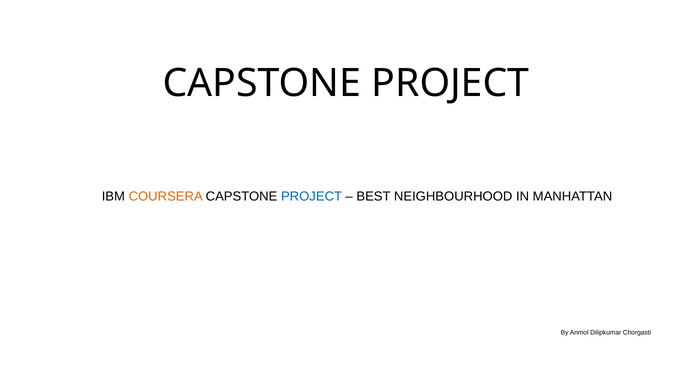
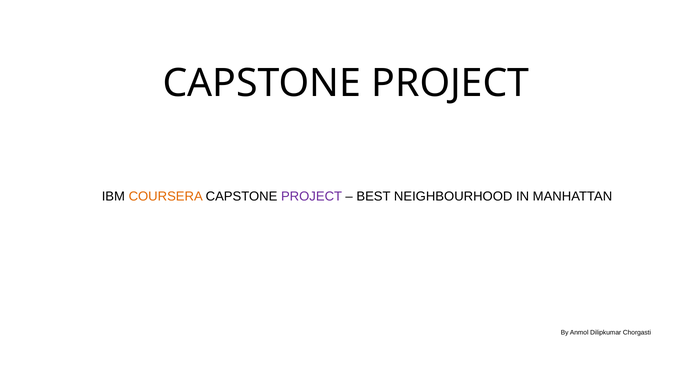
PROJECT at (312, 197) colour: blue -> purple
